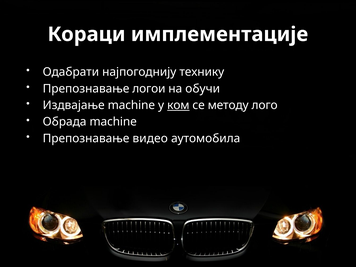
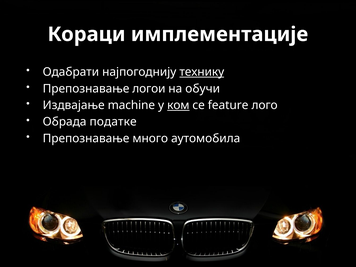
технику underline: none -> present
методу: методу -> feature
Обрада machine: machine -> податке
видео: видео -> много
